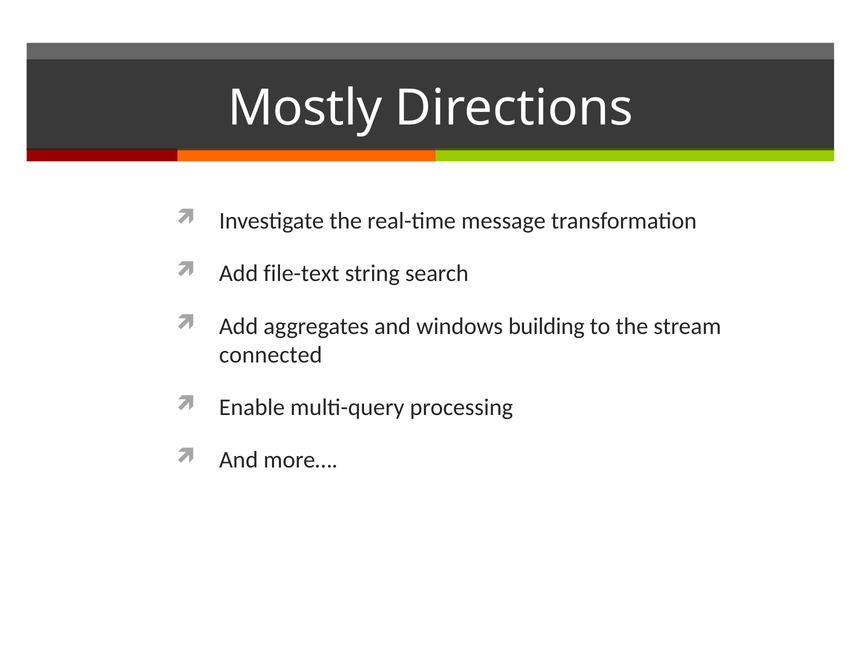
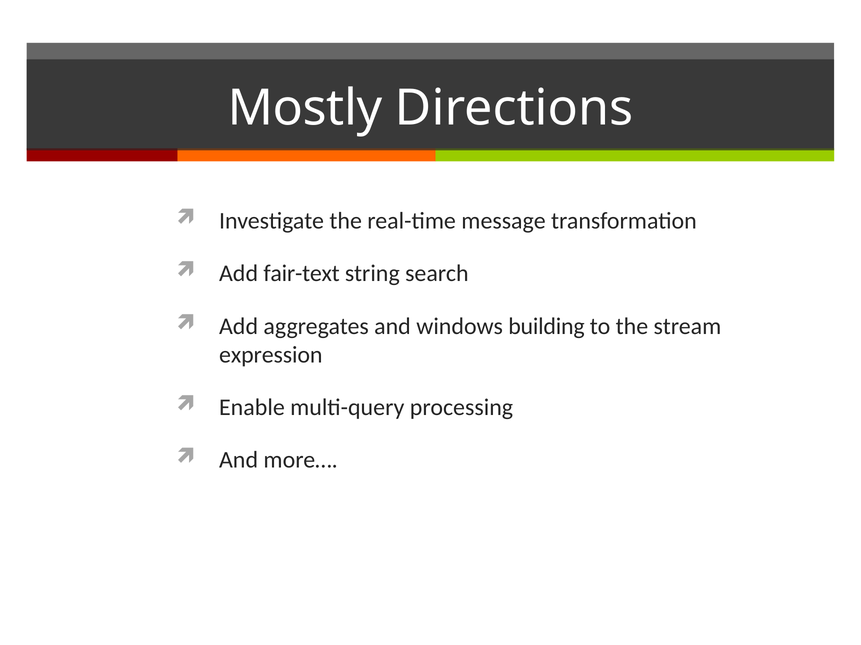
file-text: file-text -> fair-text
connected: connected -> expression
